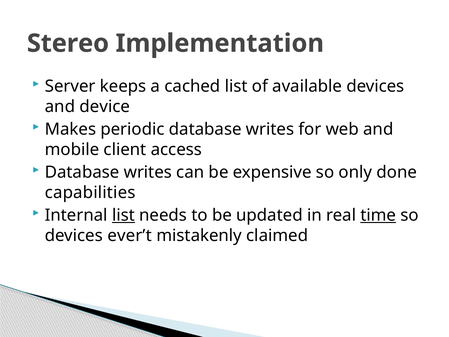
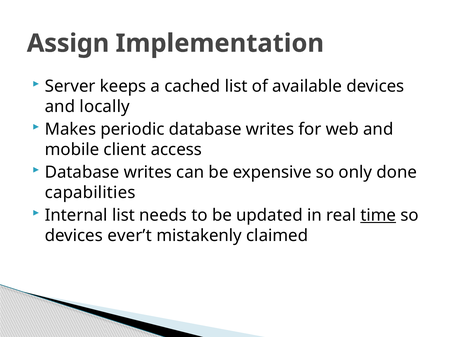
Stereo: Stereo -> Assign
device: device -> locally
list at (123, 215) underline: present -> none
